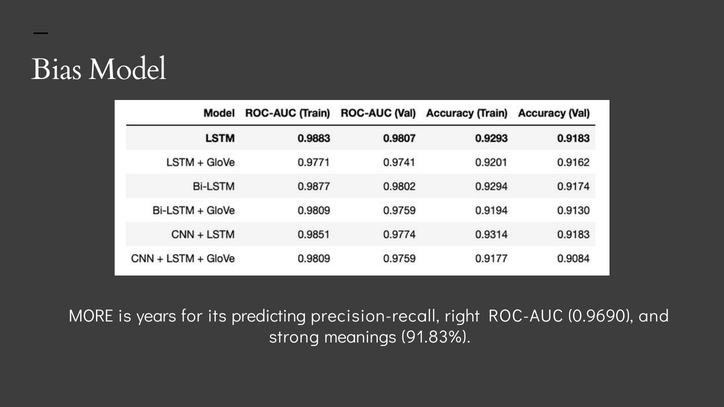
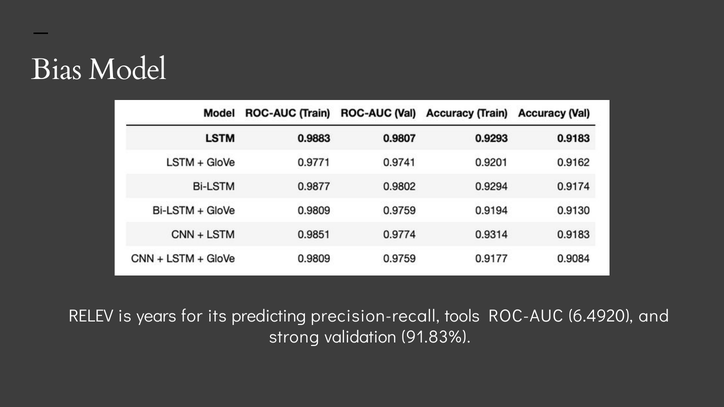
MORE: MORE -> RELEV
right: right -> tools
0.9690: 0.9690 -> 6.4920
meanings: meanings -> validation
